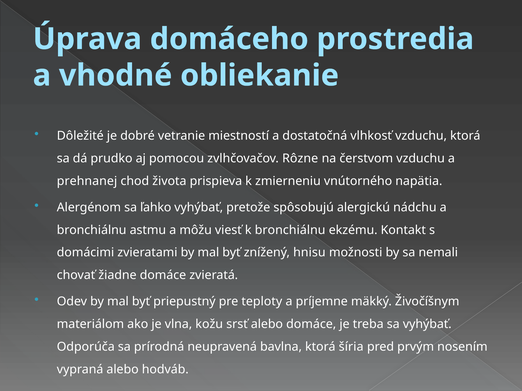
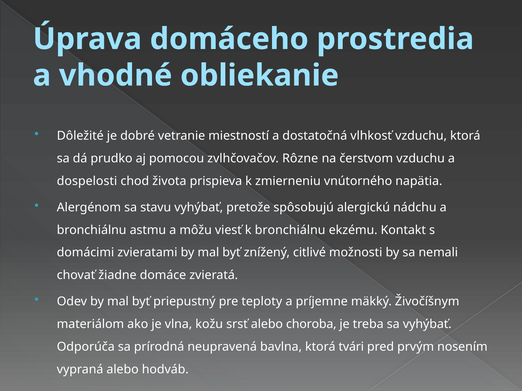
prehnanej: prehnanej -> dospelosti
ľahko: ľahko -> stavu
hnisu: hnisu -> citlivé
alebo domáce: domáce -> choroba
šíria: šíria -> tvári
